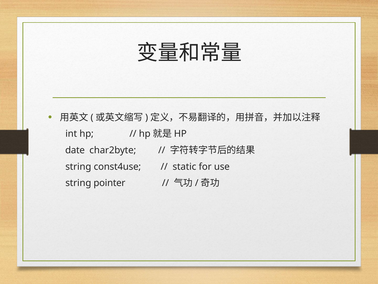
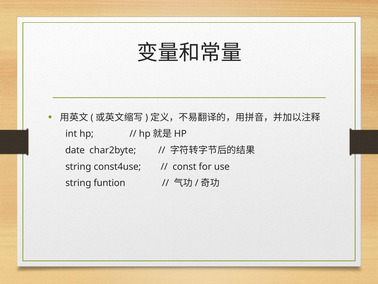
static: static -> const
pointer: pointer -> funtion
